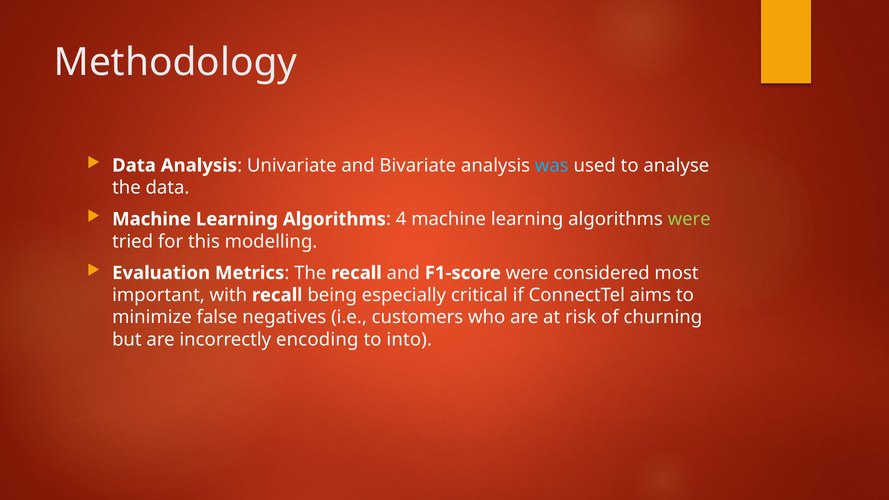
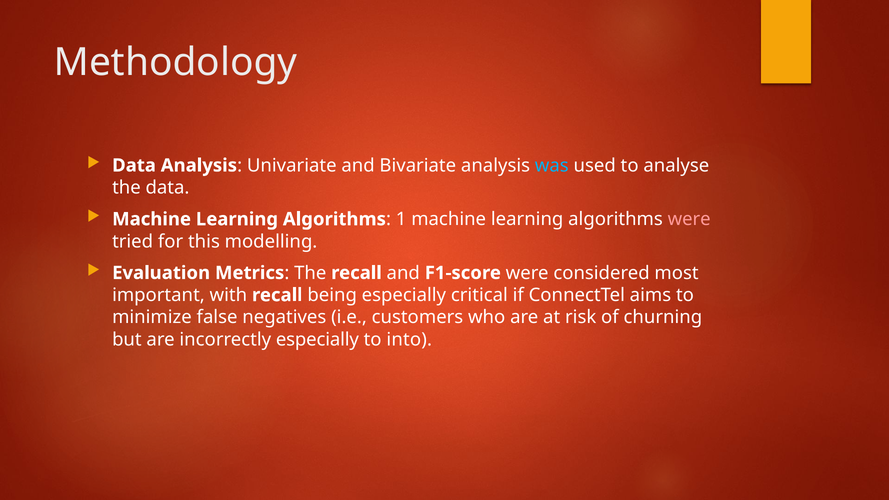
4: 4 -> 1
were at (689, 219) colour: light green -> pink
incorrectly encoding: encoding -> especially
